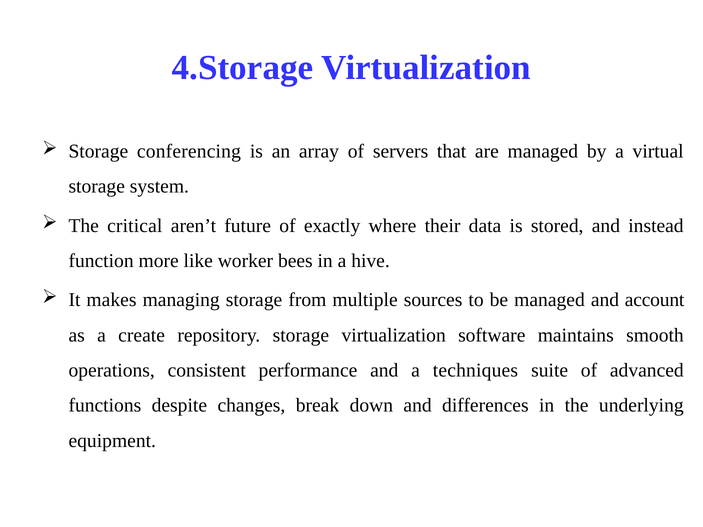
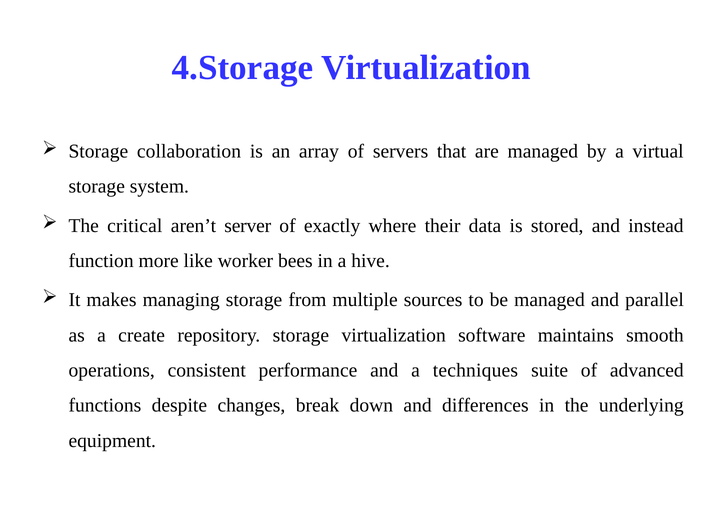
conferencing: conferencing -> collaboration
future: future -> server
account: account -> parallel
